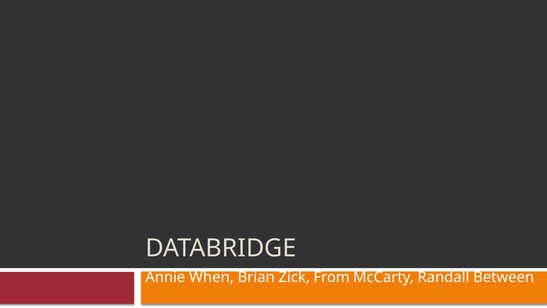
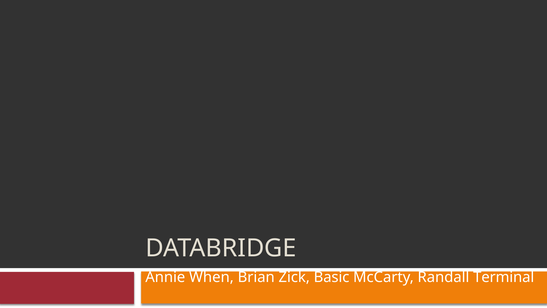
From: From -> Basic
Between: Between -> Terminal
